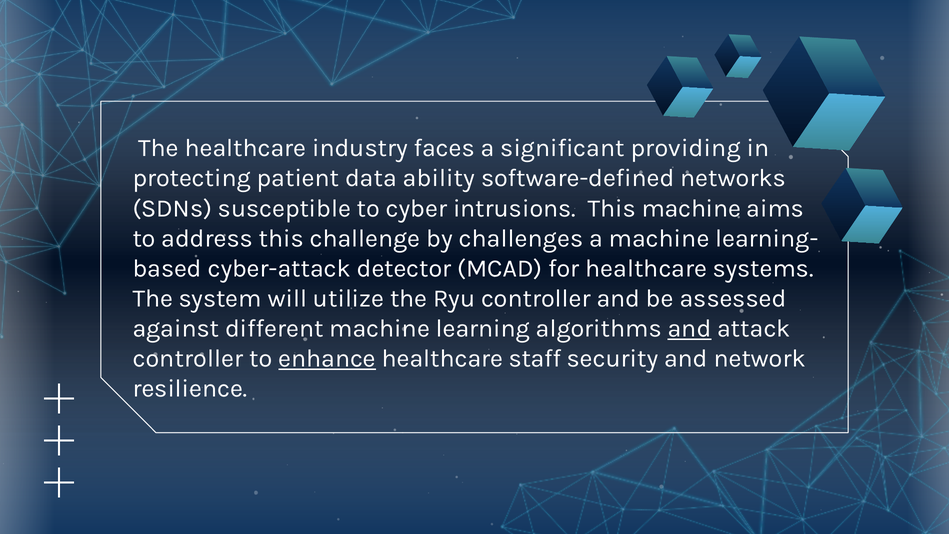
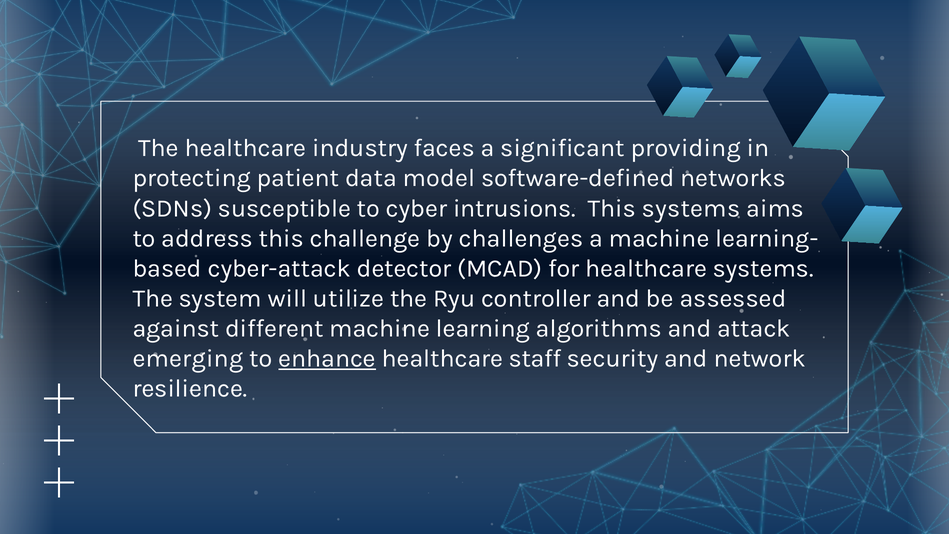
ability: ability -> model
This machine: machine -> systems
and at (690, 328) underline: present -> none
controller at (188, 358): controller -> emerging
